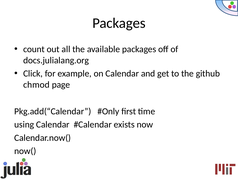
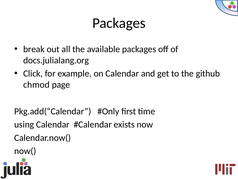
count: count -> break
